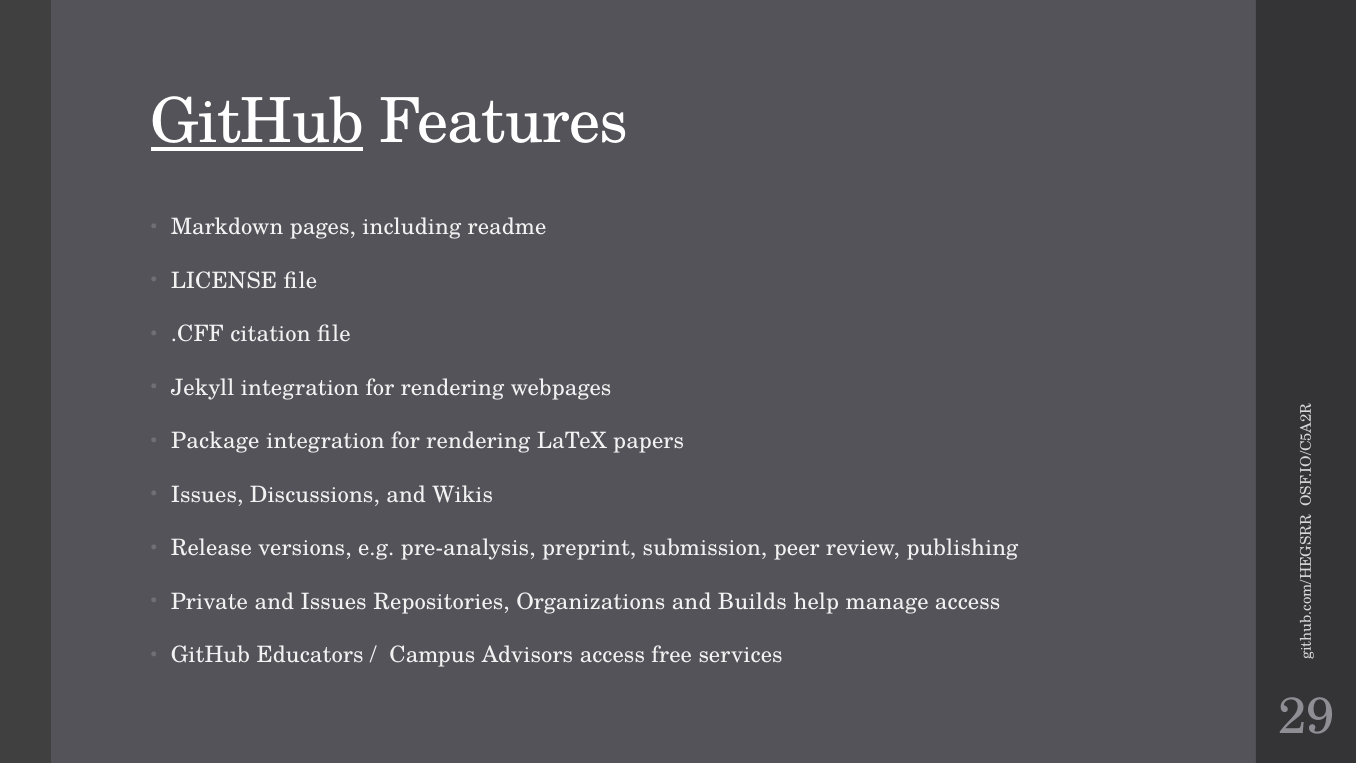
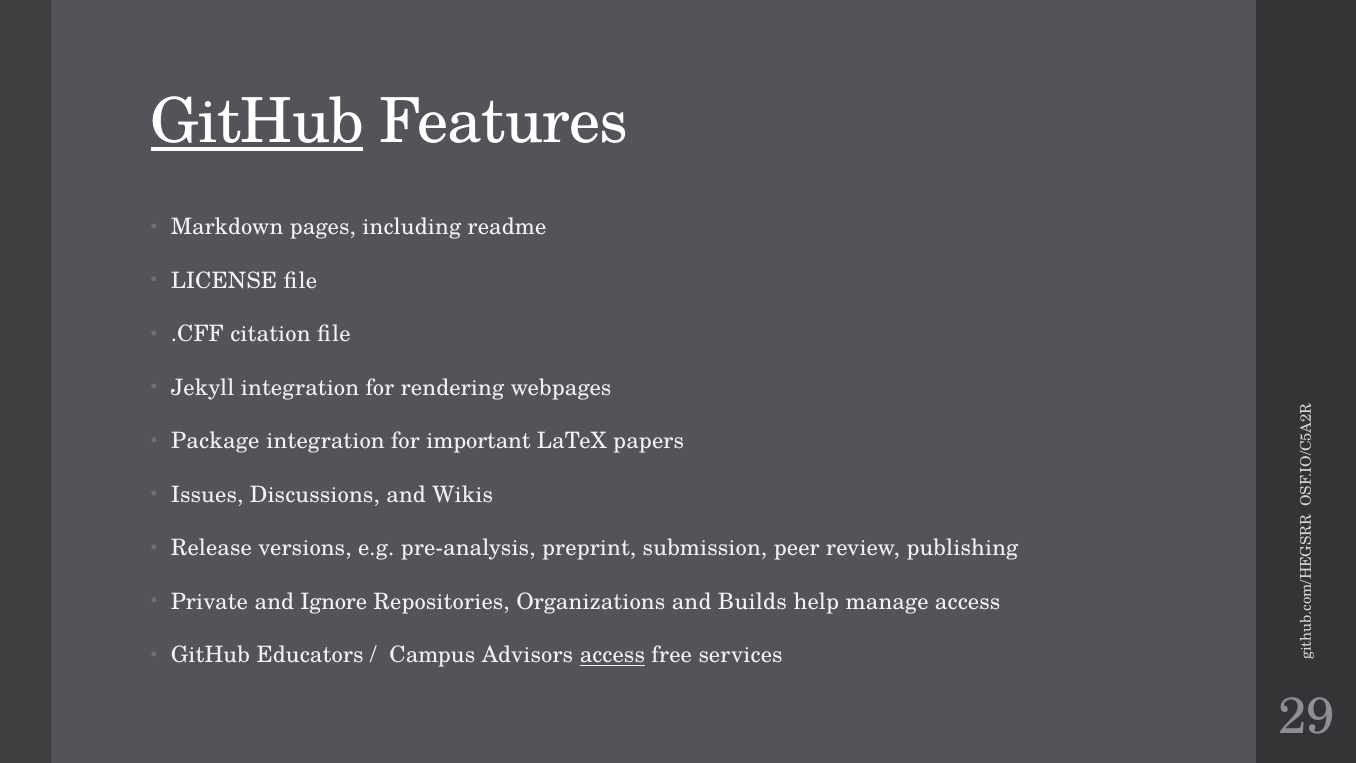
rendering at (478, 441): rendering -> important
and Issues: Issues -> Ignore
access at (612, 655) underline: none -> present
